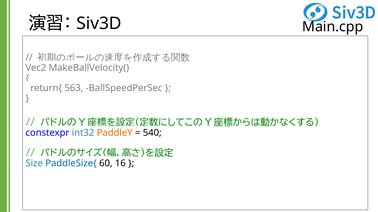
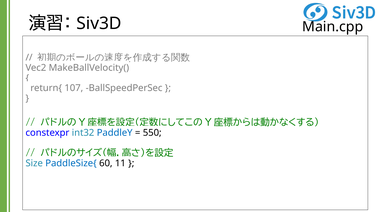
563: 563 -> 107
PaddleY colour: orange -> blue
540: 540 -> 550
16: 16 -> 11
